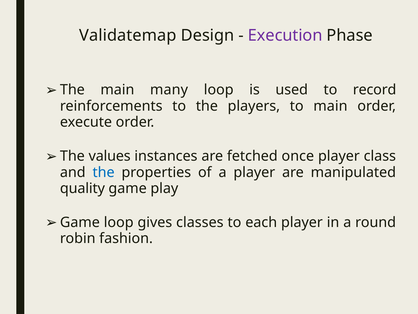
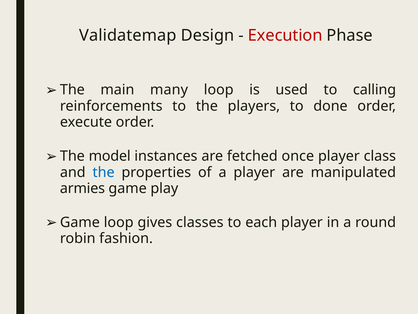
Execution colour: purple -> red
record: record -> calling
to main: main -> done
values: values -> model
quality: quality -> armies
